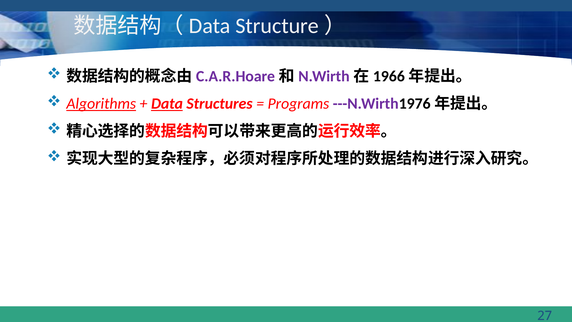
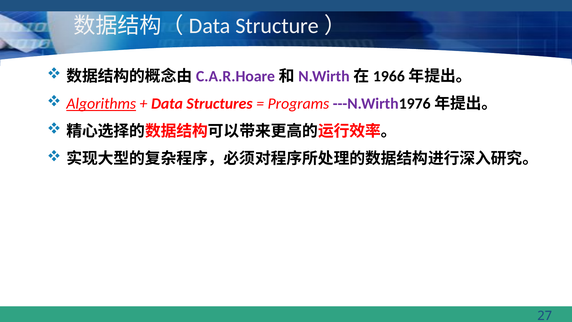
Data underline: present -> none
